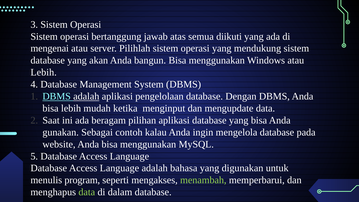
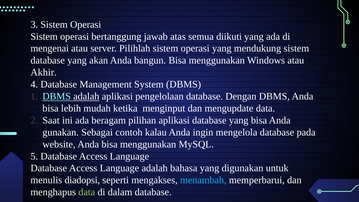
Lebih at (44, 72): Lebih -> Akhir
program: program -> diadopsi
menambah colour: light green -> light blue
